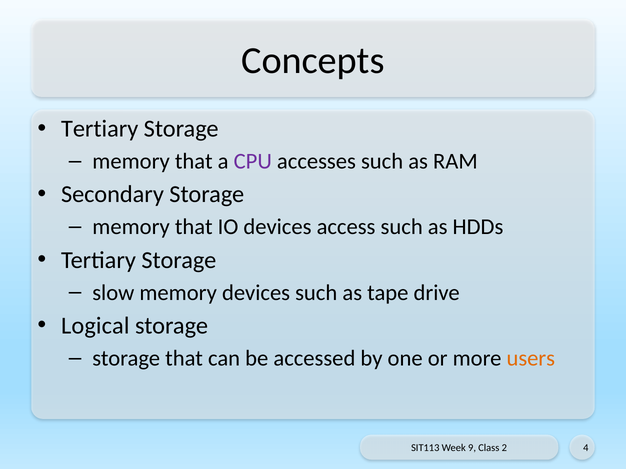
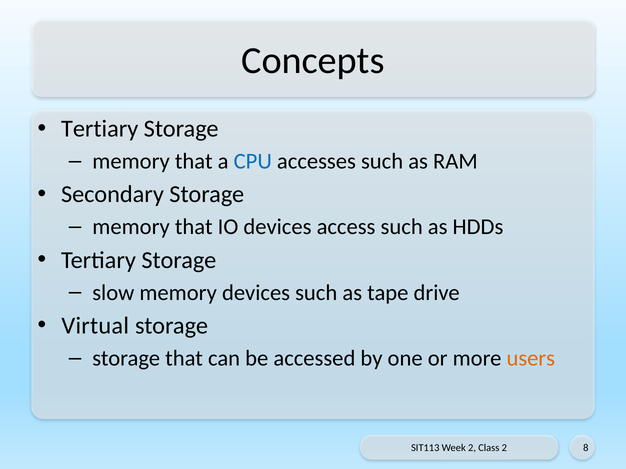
CPU colour: purple -> blue
Logical: Logical -> Virtual
Week 9: 9 -> 2
4: 4 -> 8
